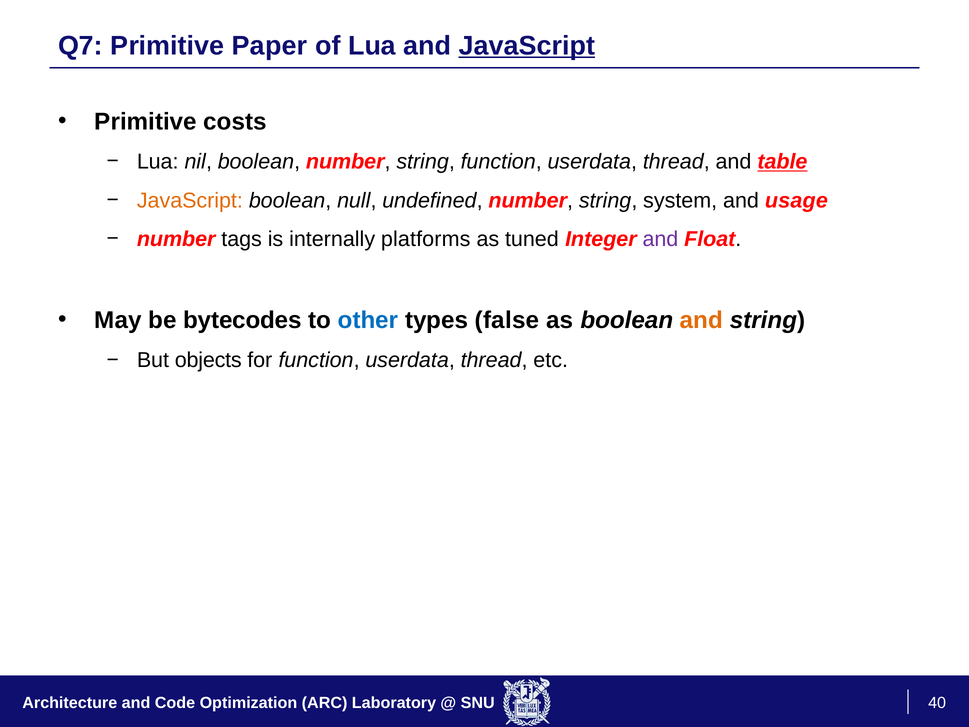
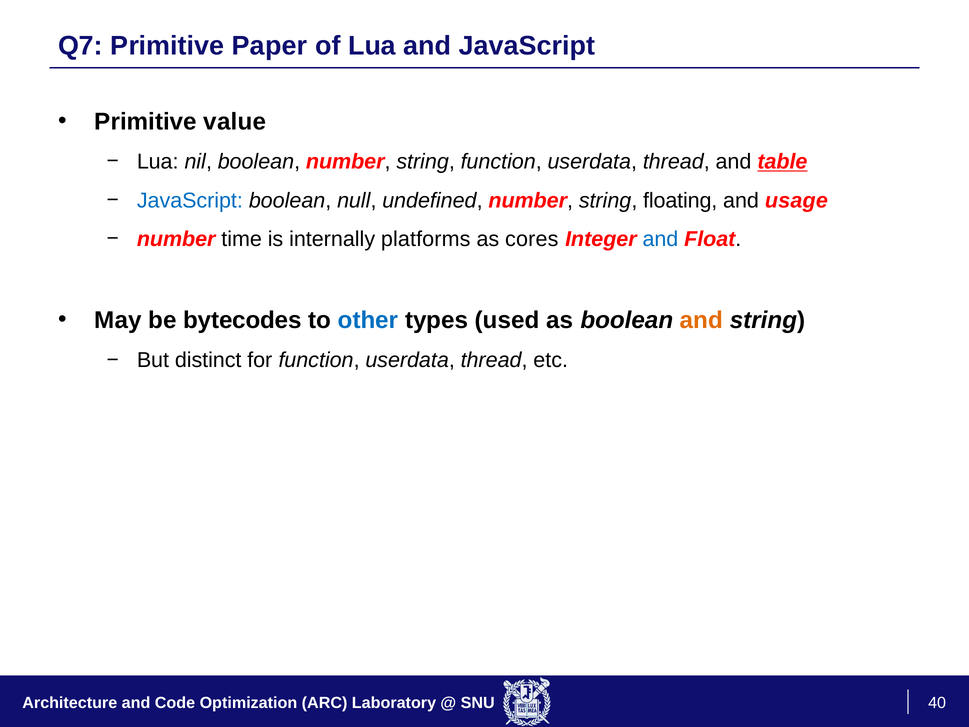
JavaScript at (527, 46) underline: present -> none
costs: costs -> value
JavaScript at (190, 200) colour: orange -> blue
system: system -> floating
tags: tags -> time
tuned: tuned -> cores
and at (660, 239) colour: purple -> blue
false: false -> used
objects: objects -> distinct
